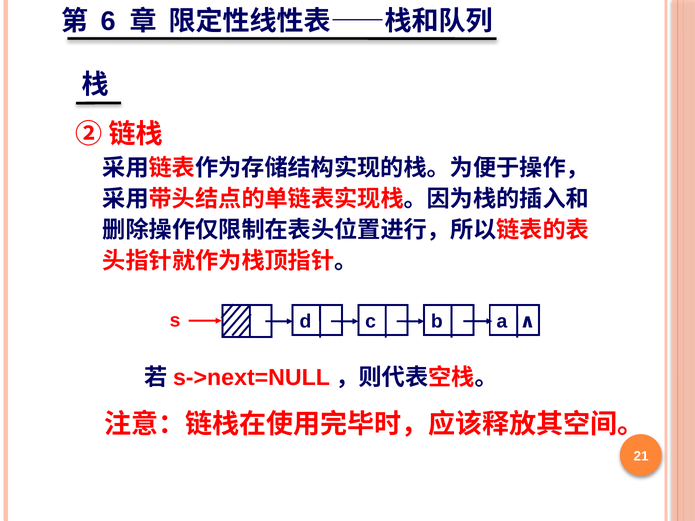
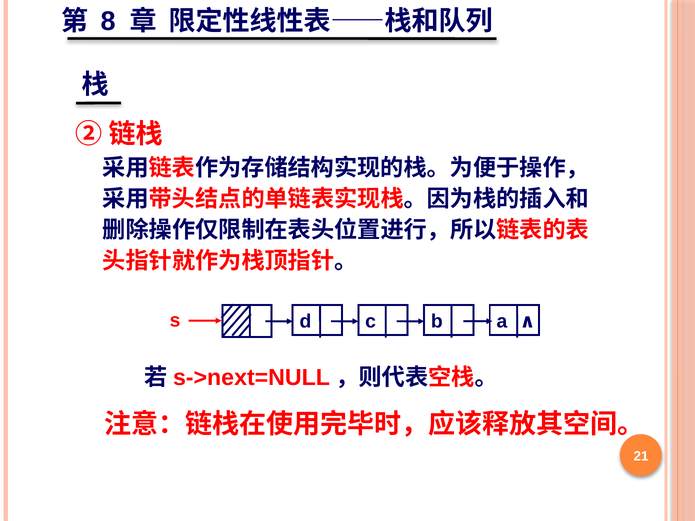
6: 6 -> 8
